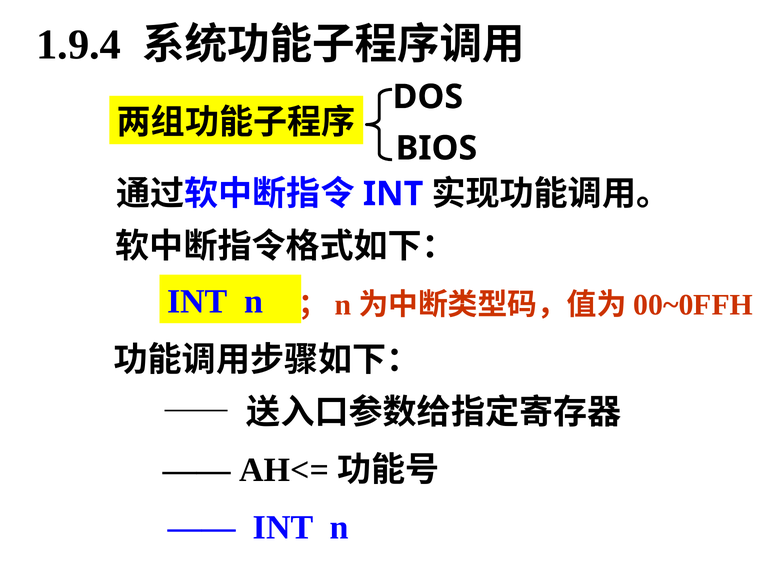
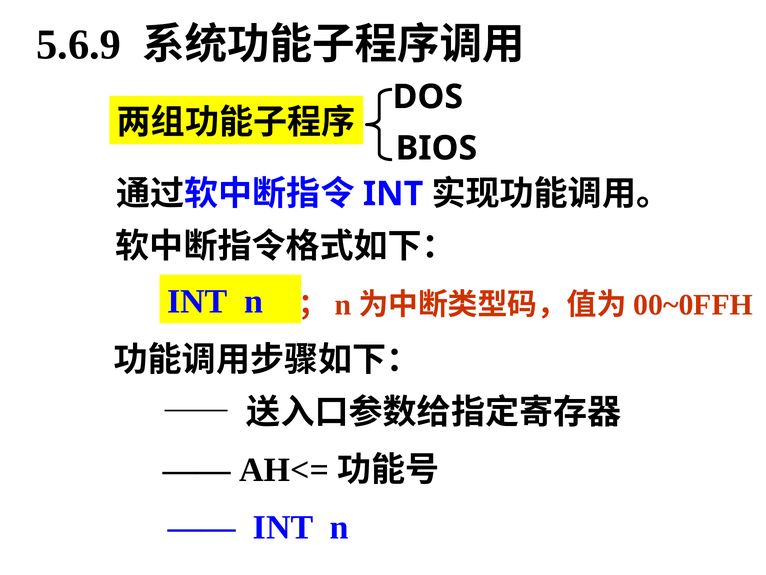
1.9.4: 1.9.4 -> 5.6.9
